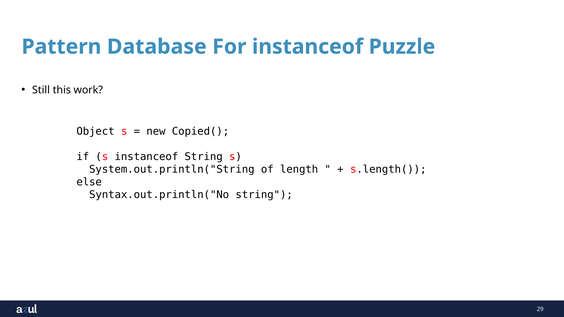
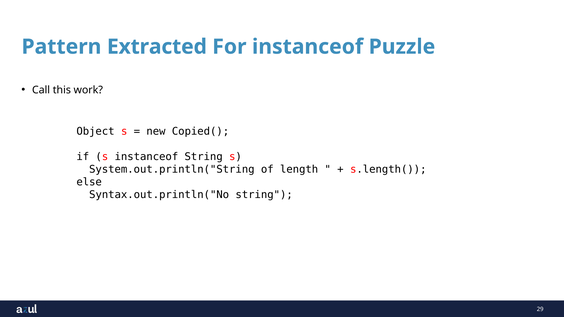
Database: Database -> Extracted
Still: Still -> Call
